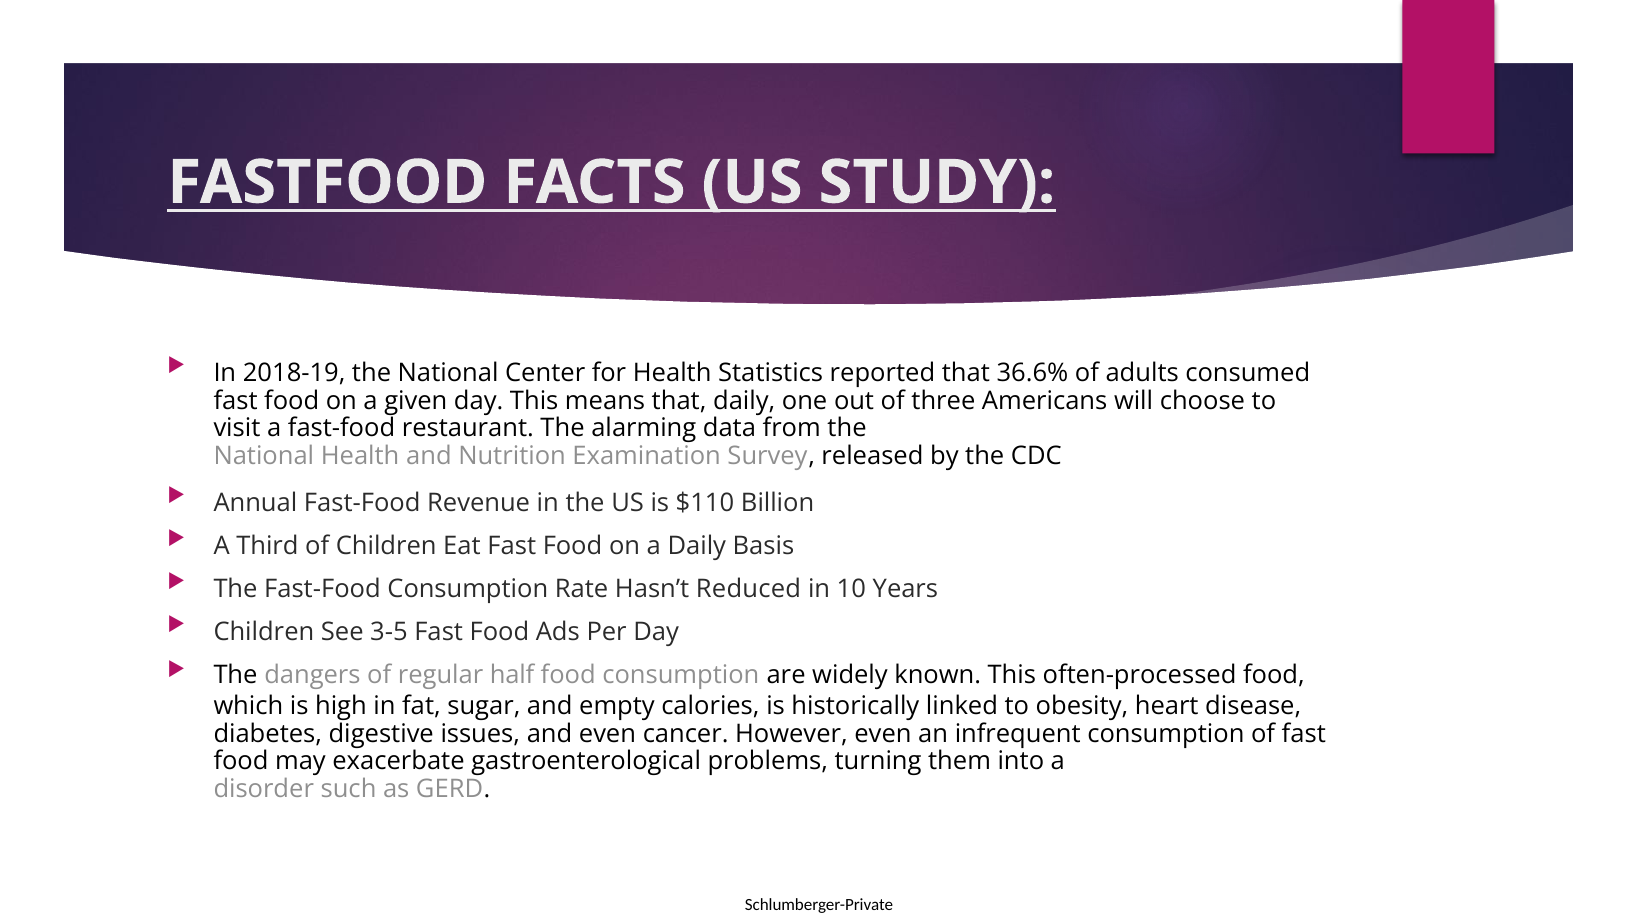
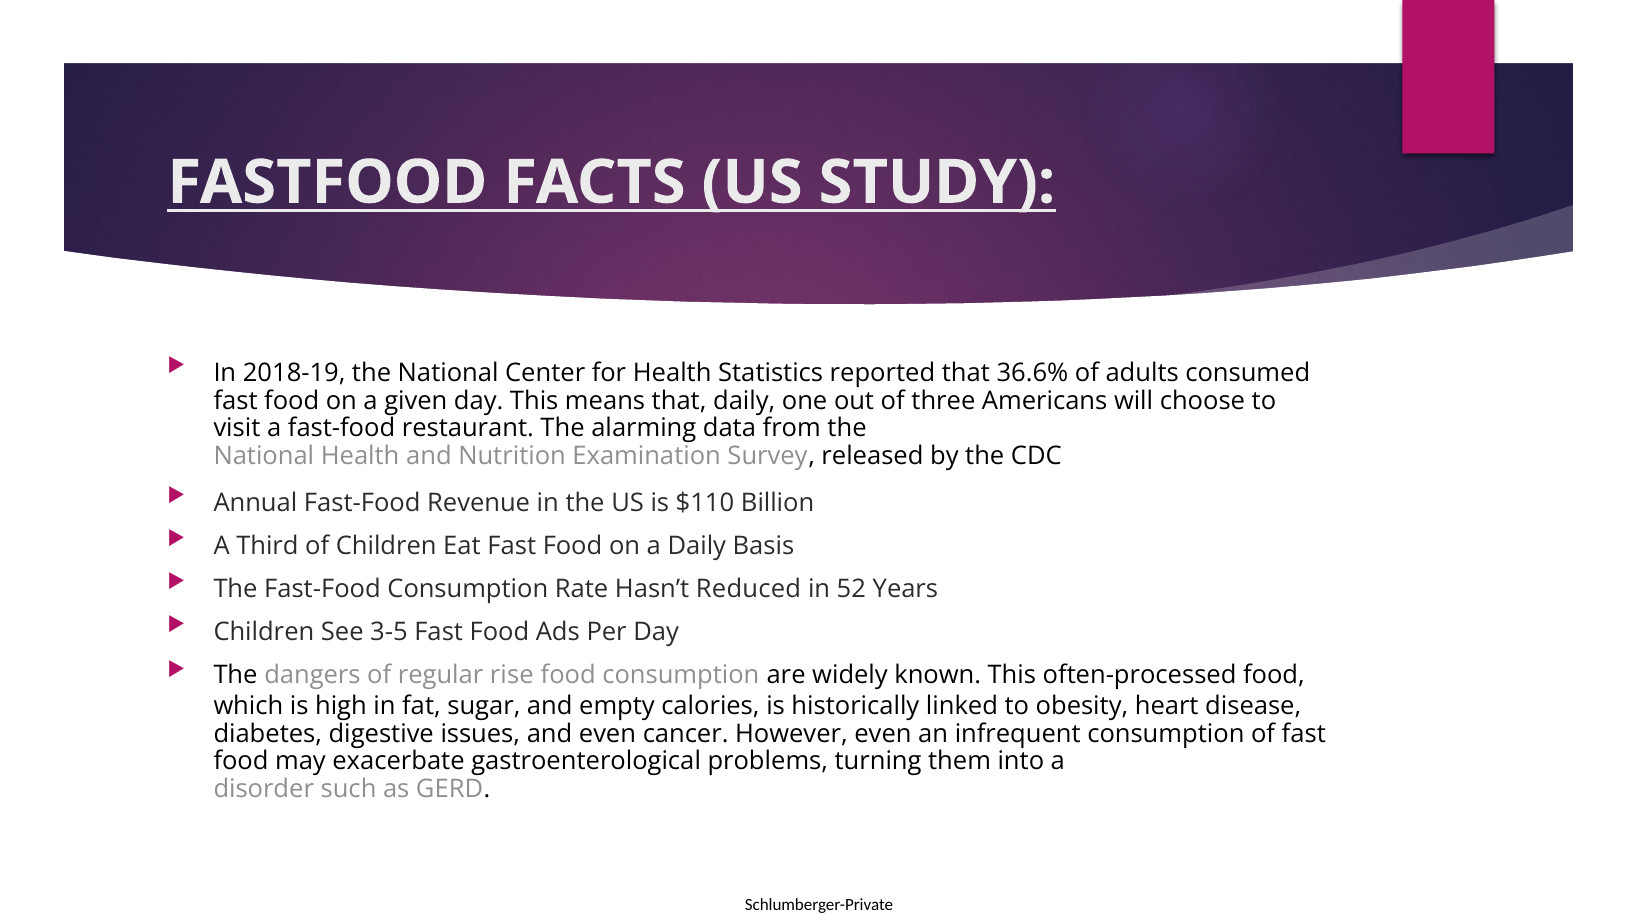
10: 10 -> 52
half: half -> rise
